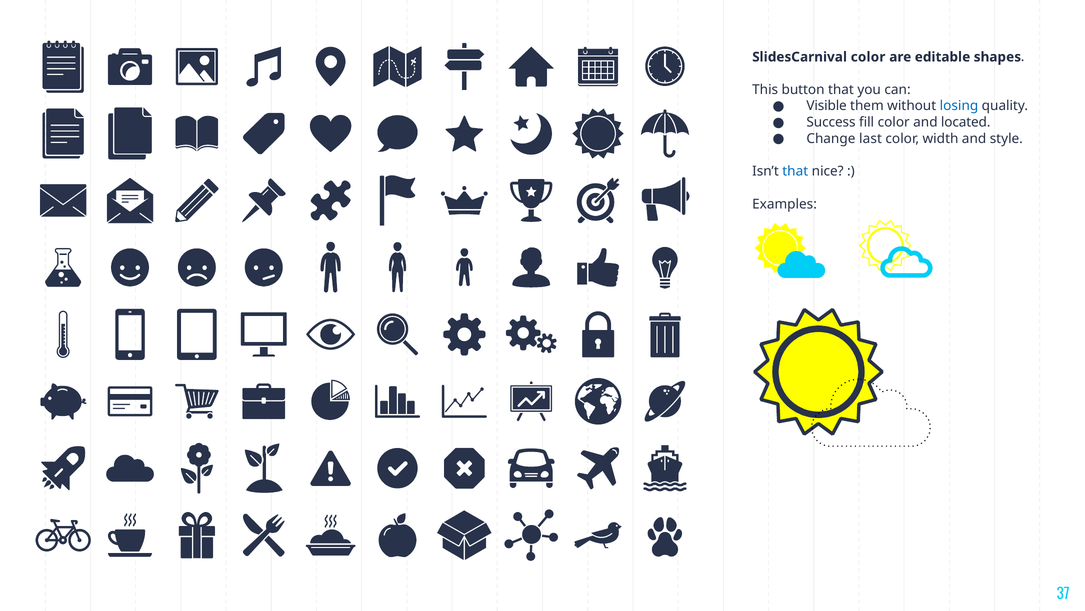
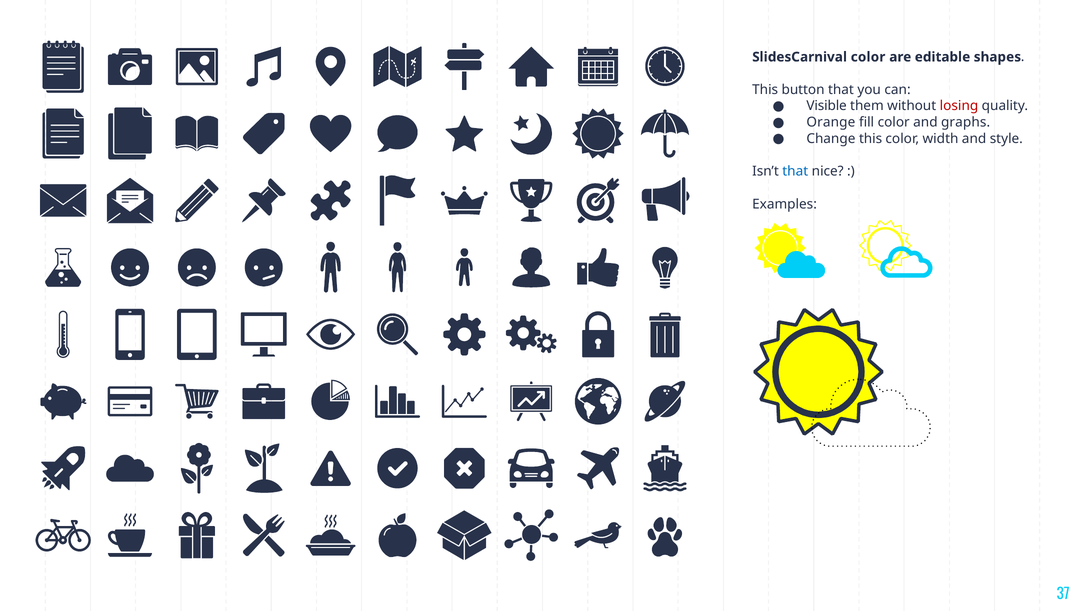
losing colour: blue -> red
Success: Success -> Orange
located: located -> graphs
Change last: last -> this
